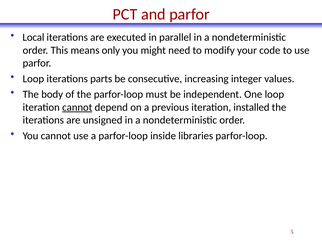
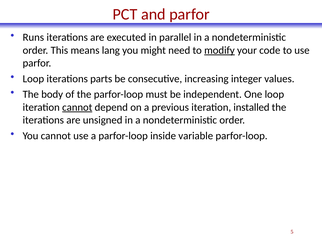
Local: Local -> Runs
only: only -> lang
modify underline: none -> present
libraries: libraries -> variable
